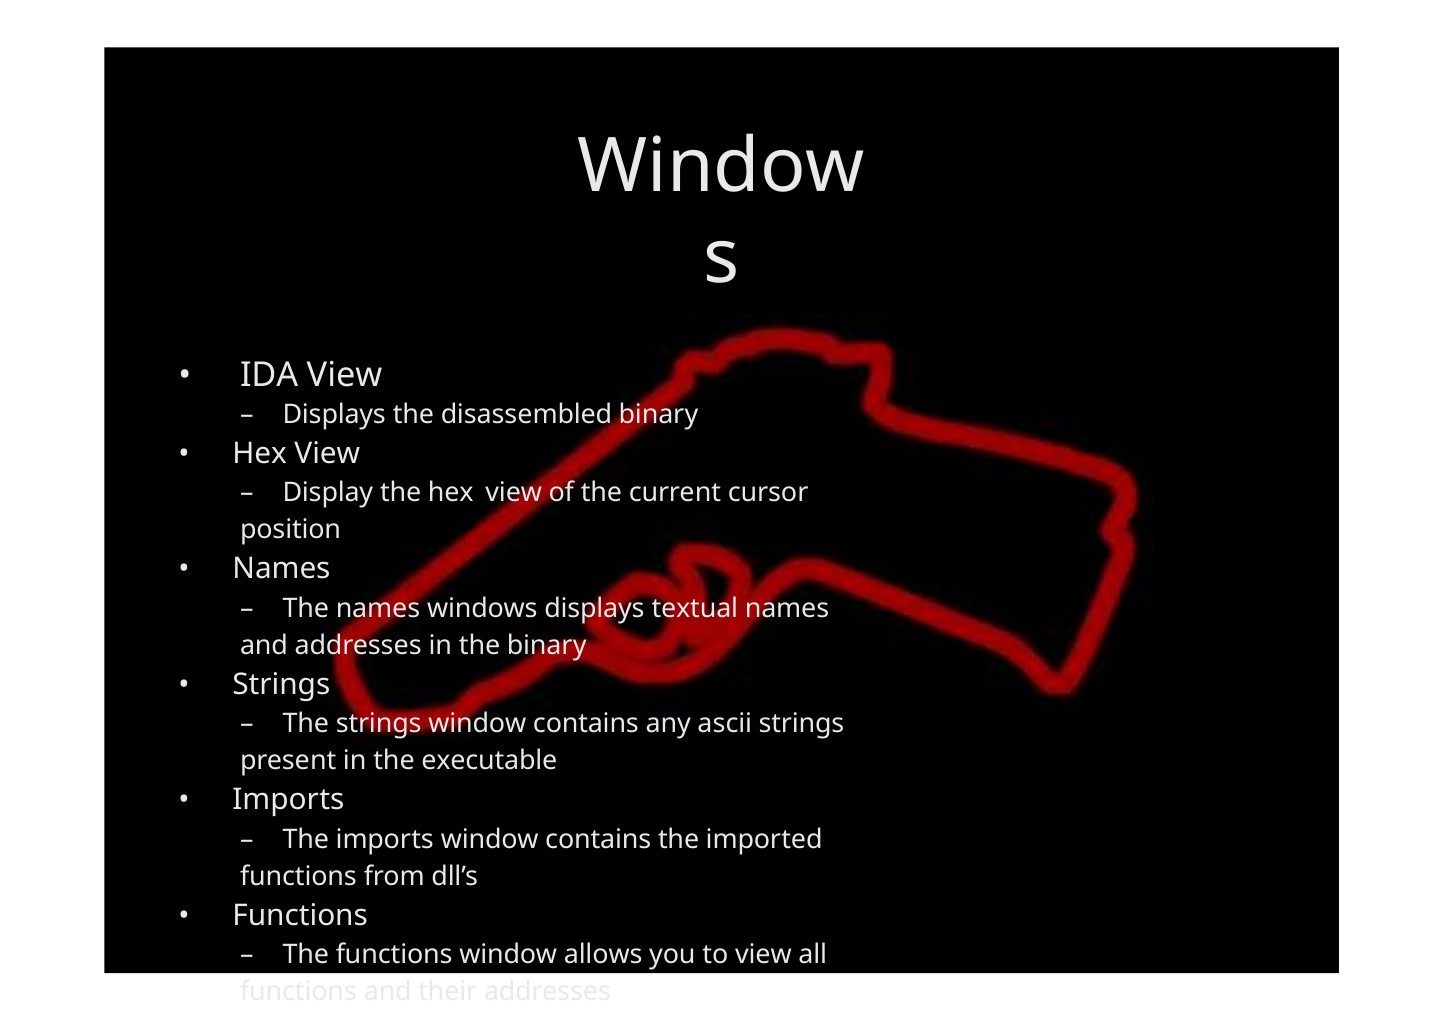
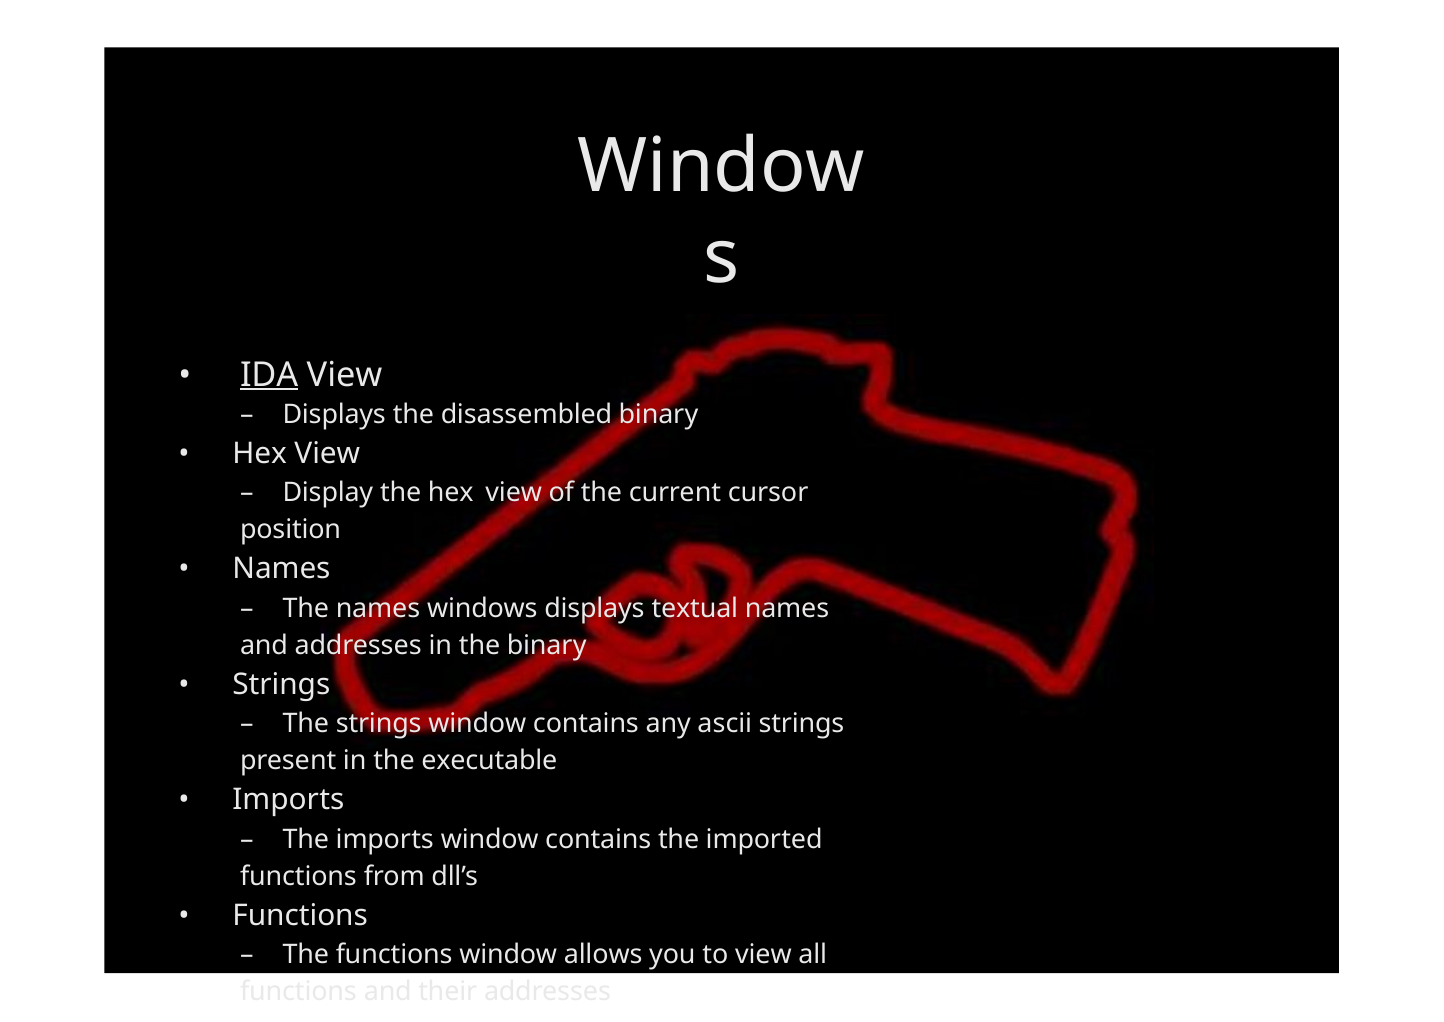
IDA underline: none -> present
